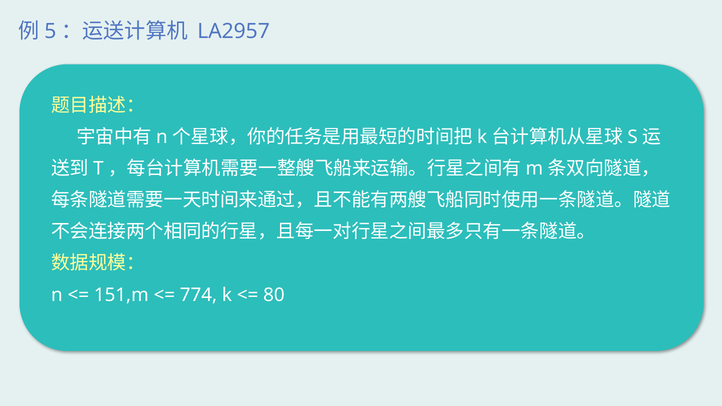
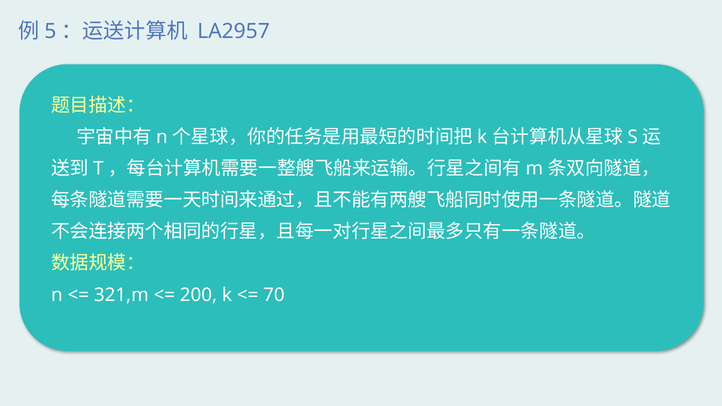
151,m: 151,m -> 321,m
774: 774 -> 200
80: 80 -> 70
